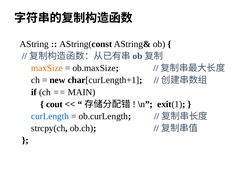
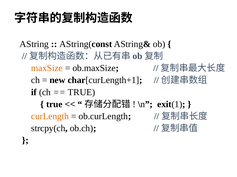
MAIN at (82, 93): MAIN -> TRUE
cout at (54, 105): cout -> true
curLength colour: blue -> orange
